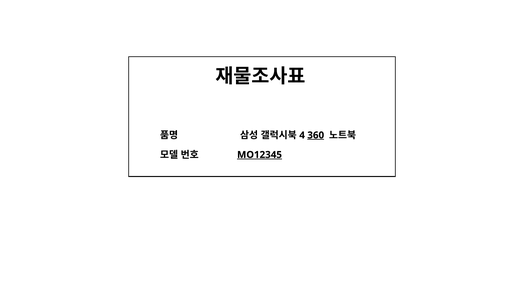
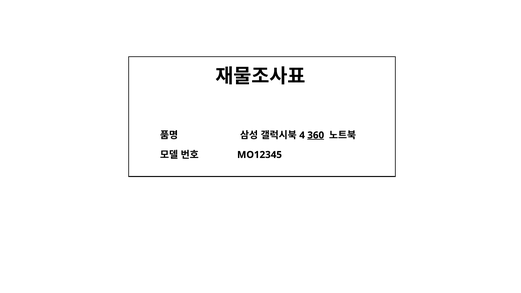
MO12345 underline: present -> none
